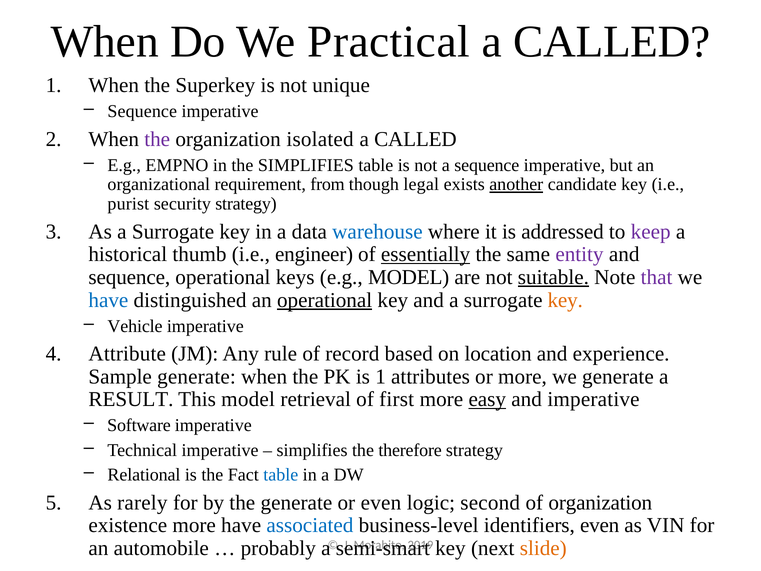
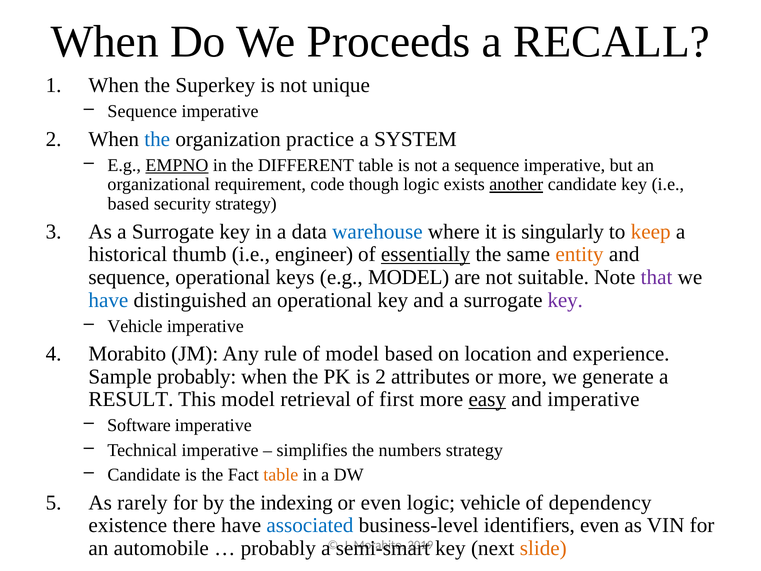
Practical: Practical -> Proceeds
CALLED at (612, 42): CALLED -> RECALL
the at (157, 139) colour: purple -> blue
isolated: isolated -> practice
CALLED at (415, 139): CALLED -> SYSTEM
EMPNO underline: none -> present
the SIMPLIFIES: SIMPLIFIES -> DIFFERENT
from: from -> code
though legal: legal -> logic
purist at (128, 204): purist -> based
addressed: addressed -> singularly
keep colour: purple -> orange
entity colour: purple -> orange
suitable underline: present -> none
operational at (325, 300) underline: present -> none
key at (565, 300) colour: orange -> purple
Attribute at (127, 354): Attribute -> Morabito
of record: record -> model
Sample generate: generate -> probably
is 1: 1 -> 2
therefore: therefore -> numbers
Relational at (144, 475): Relational -> Candidate
table at (281, 475) colour: blue -> orange
the generate: generate -> indexing
logic second: second -> vehicle
of organization: organization -> dependency
existence more: more -> there
